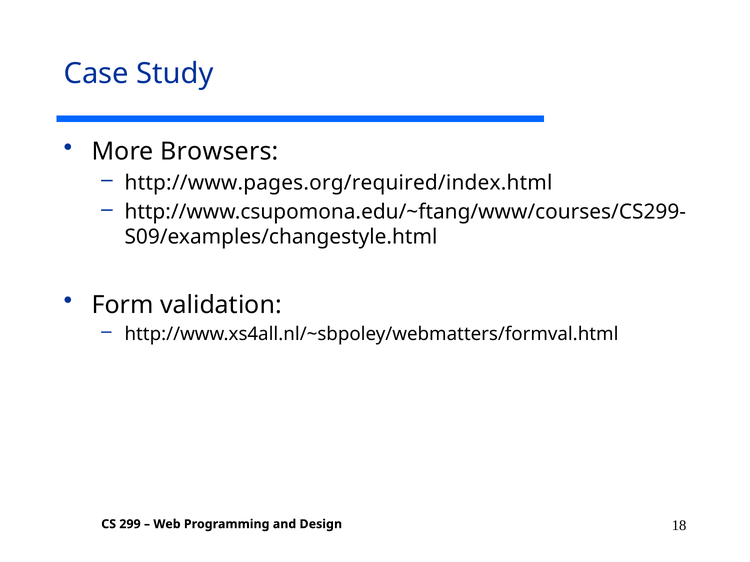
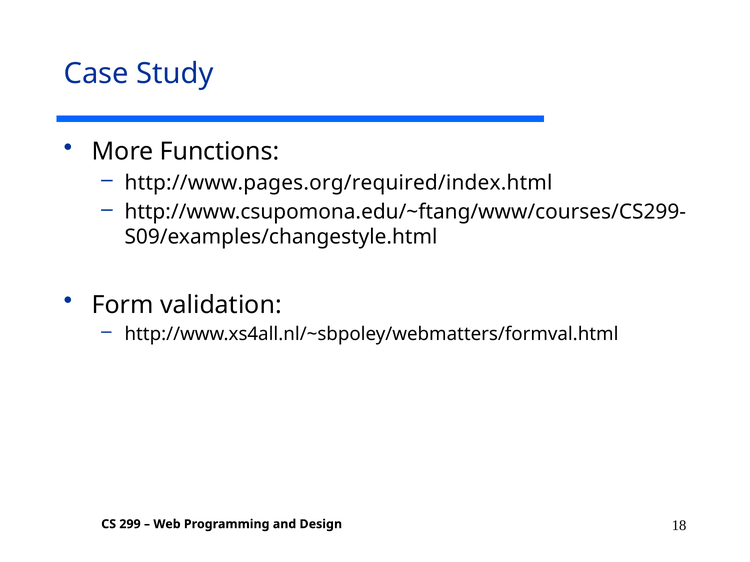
Browsers: Browsers -> Functions
